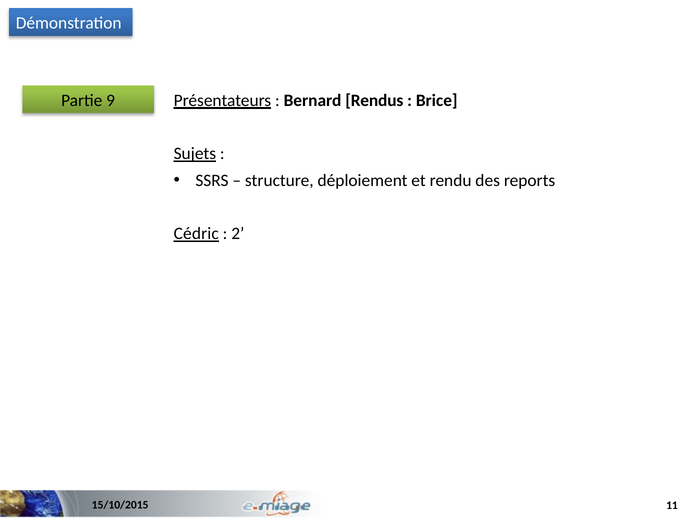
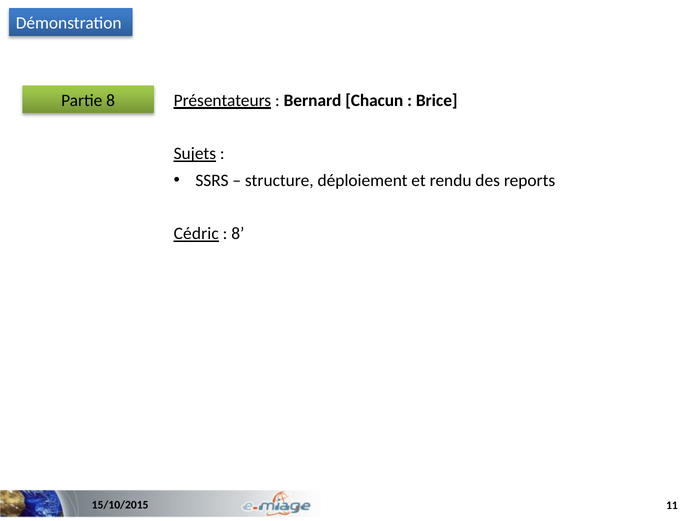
Partie 9: 9 -> 8
Rendus: Rendus -> Chacun
2 at (238, 234): 2 -> 8
